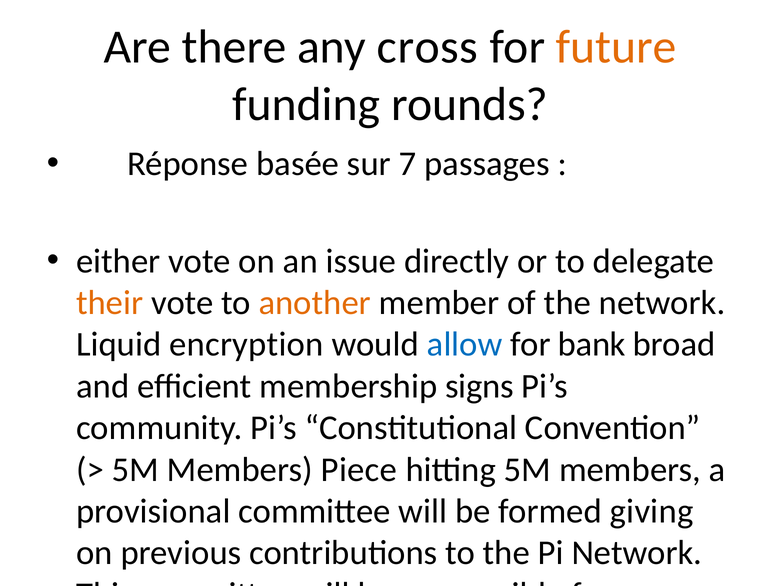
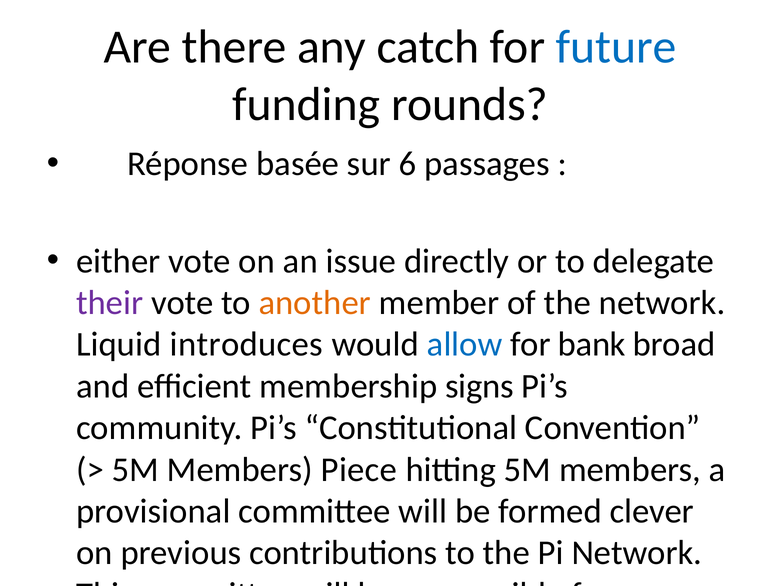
cross: cross -> catch
future colour: orange -> blue
7: 7 -> 6
their at (110, 303) colour: orange -> purple
encryption: encryption -> introduces
giving: giving -> clever
